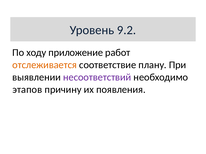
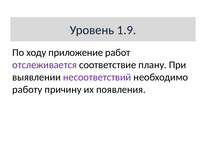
9.2: 9.2 -> 1.9
отслеживается colour: orange -> purple
этапов: этапов -> работу
